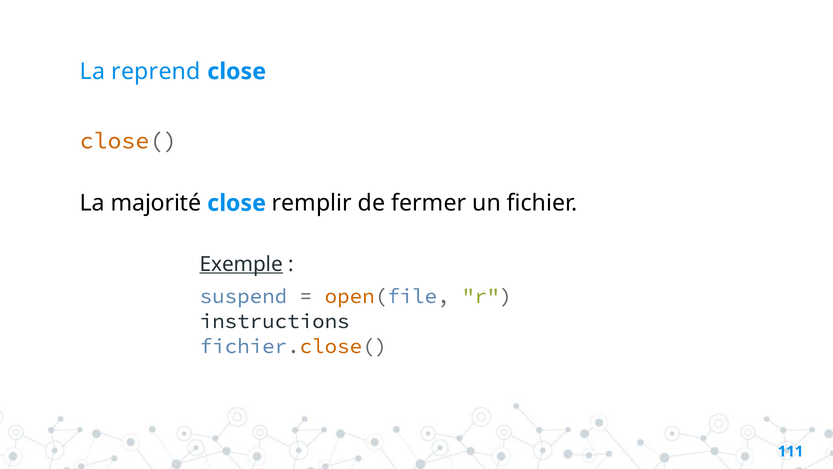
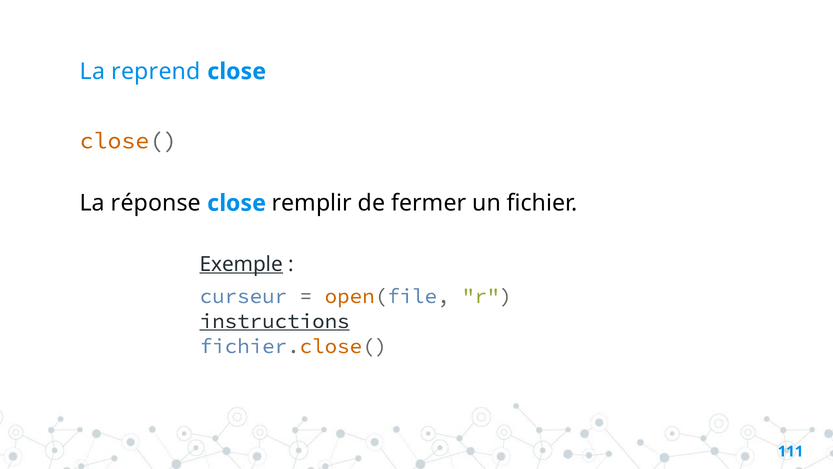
majorité: majorité -> réponse
suspend: suspend -> curseur
instructions underline: none -> present
